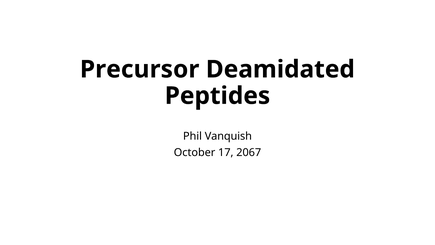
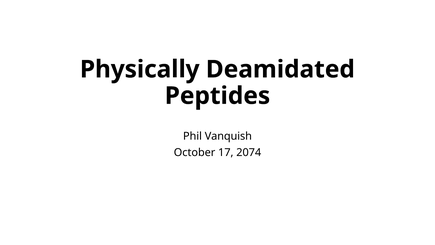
Precursor: Precursor -> Physically
2067: 2067 -> 2074
